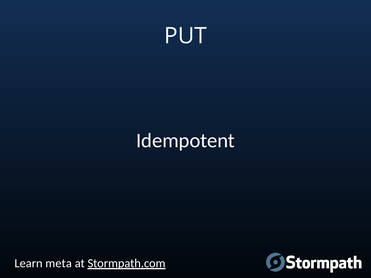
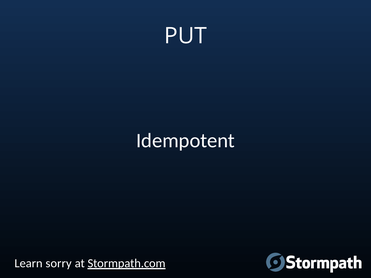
meta: meta -> sorry
